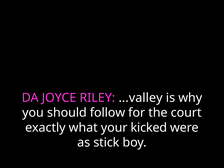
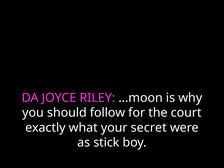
...valley: ...valley -> ...moon
kicked: kicked -> secret
